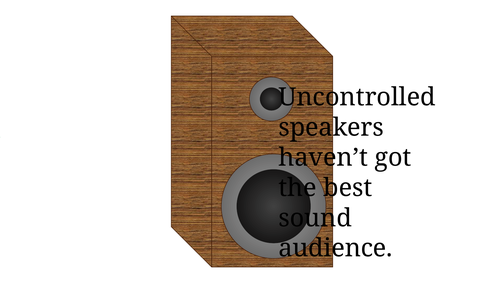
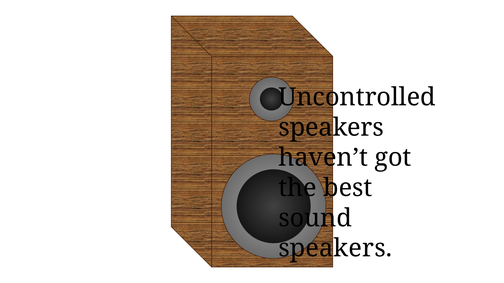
audience at (335, 249): audience -> speakers
